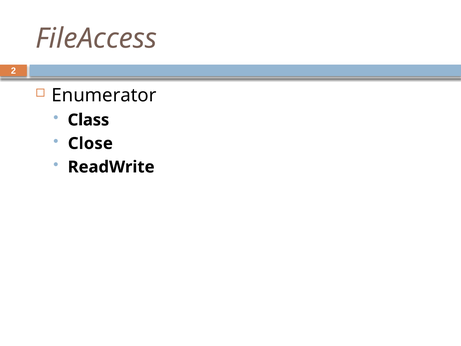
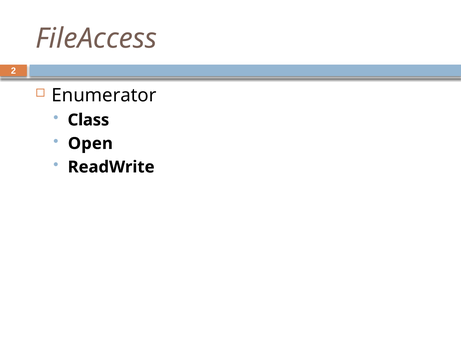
Close: Close -> Open
